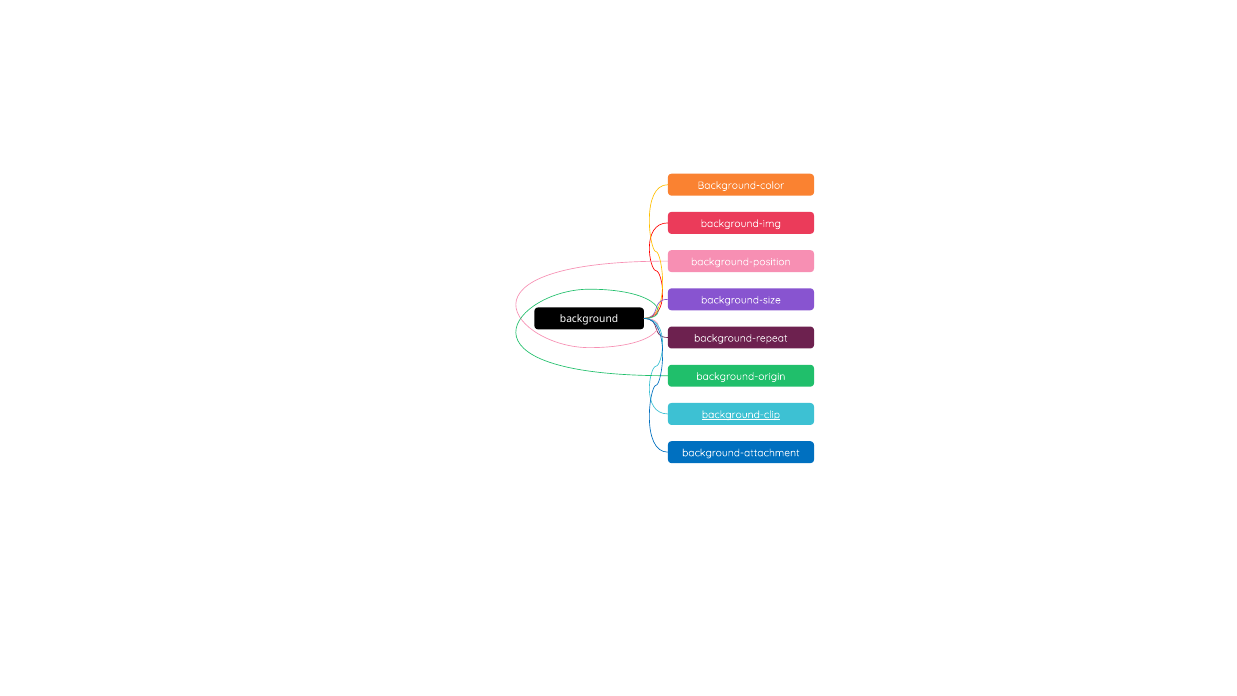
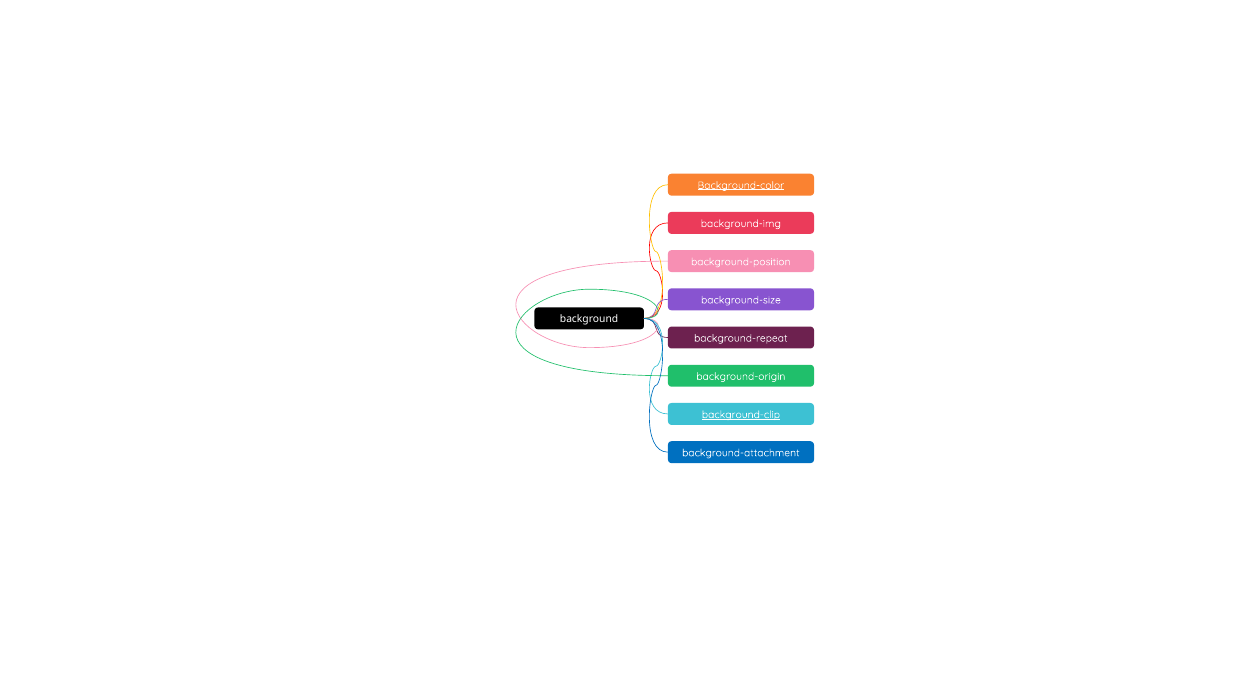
Background-color underline: none -> present
